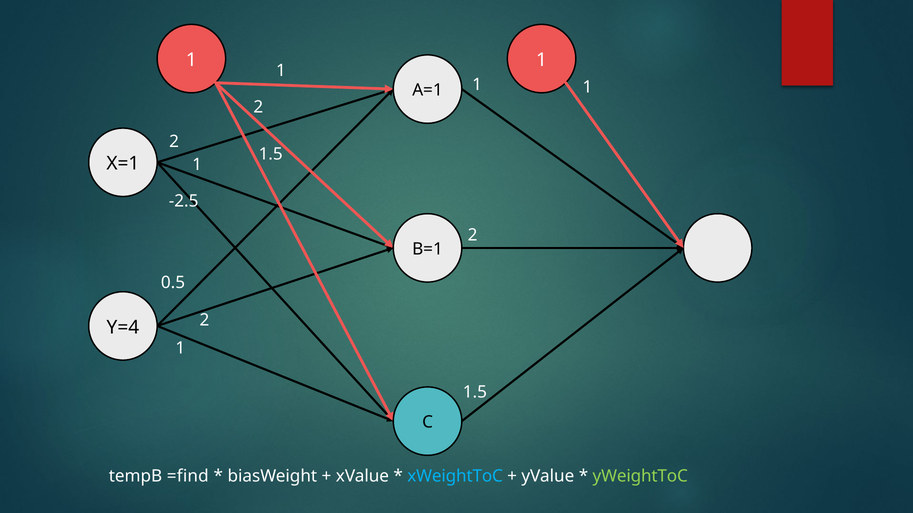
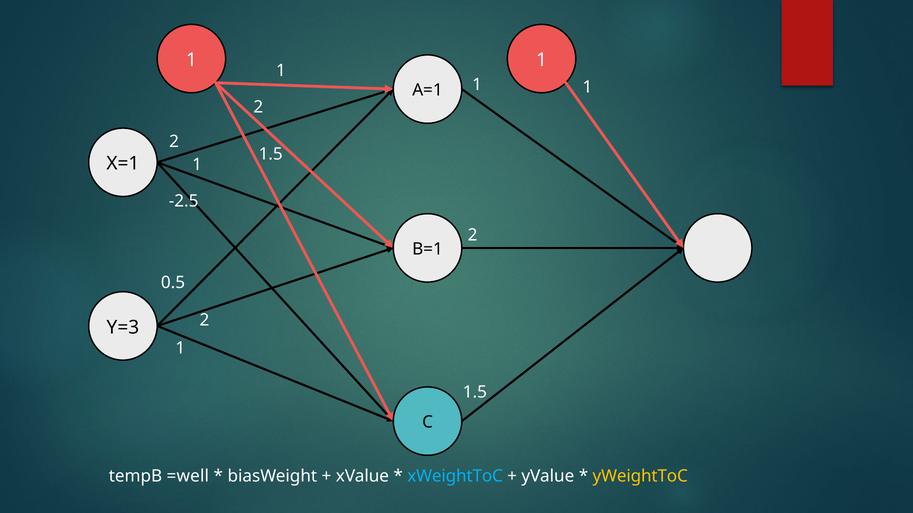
Y=4: Y=4 -> Y=3
=find: =find -> =well
yWeightToC colour: light green -> yellow
